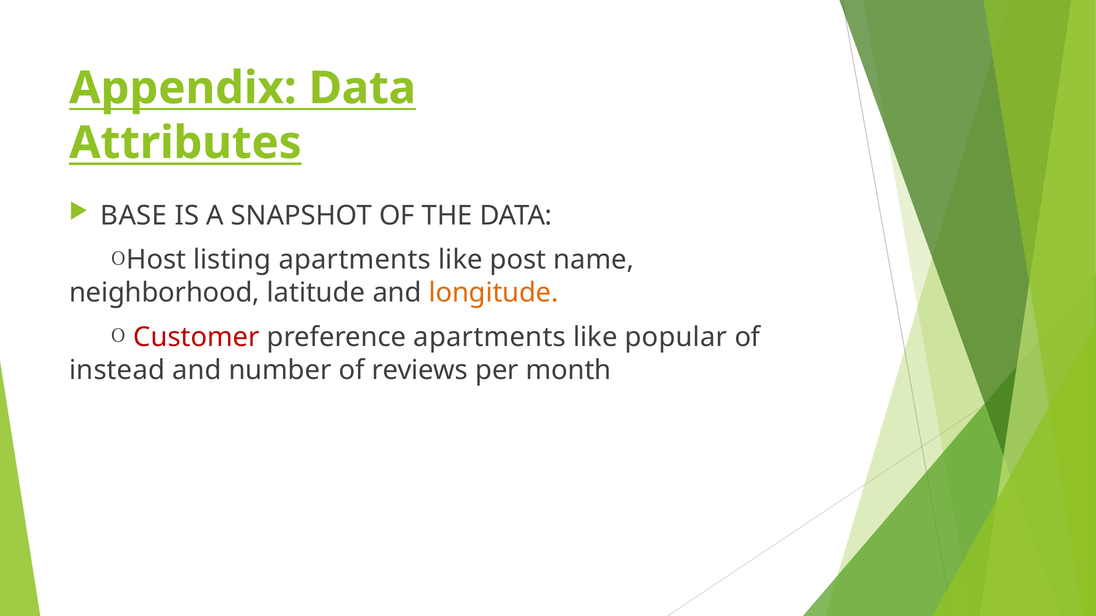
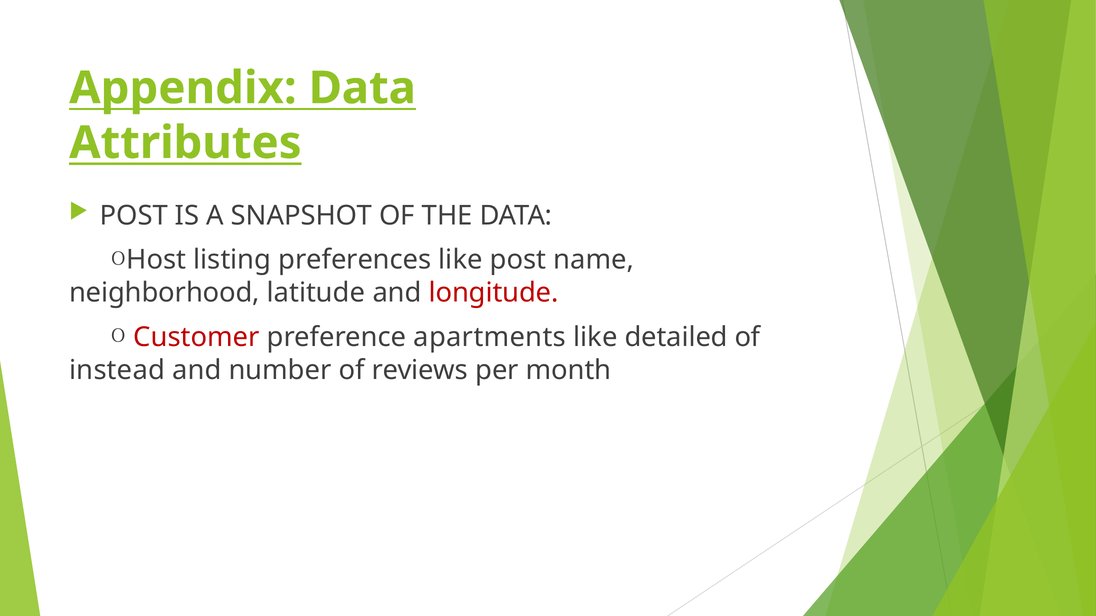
BASE at (134, 216): BASE -> POST
listing apartments: apartments -> preferences
longitude colour: orange -> red
popular: popular -> detailed
